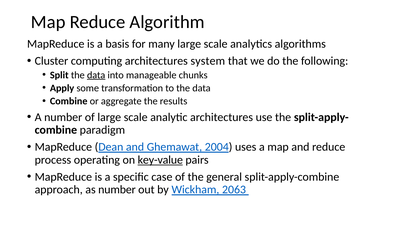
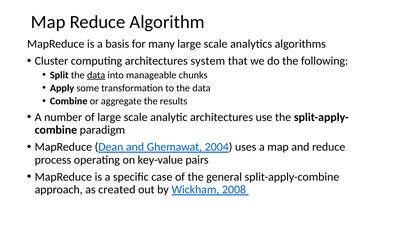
key-value underline: present -> none
as number: number -> created
2063: 2063 -> 2008
